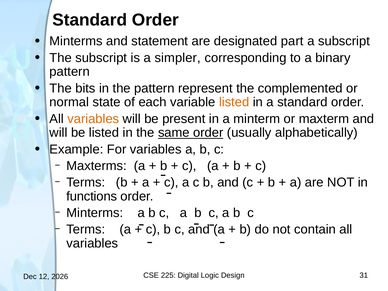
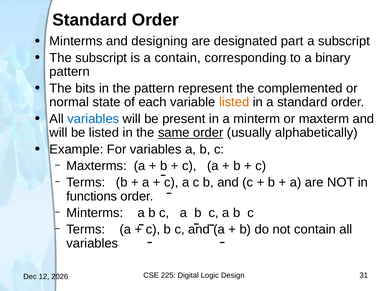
statement: statement -> designing
a simpler: simpler -> contain
variables at (93, 119) colour: orange -> blue
